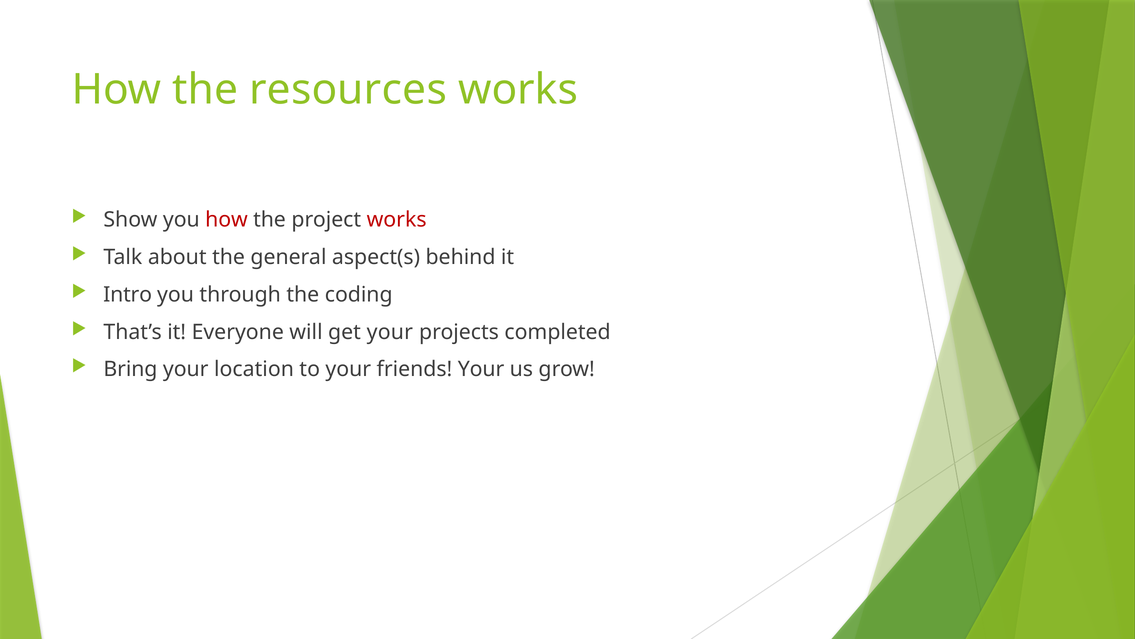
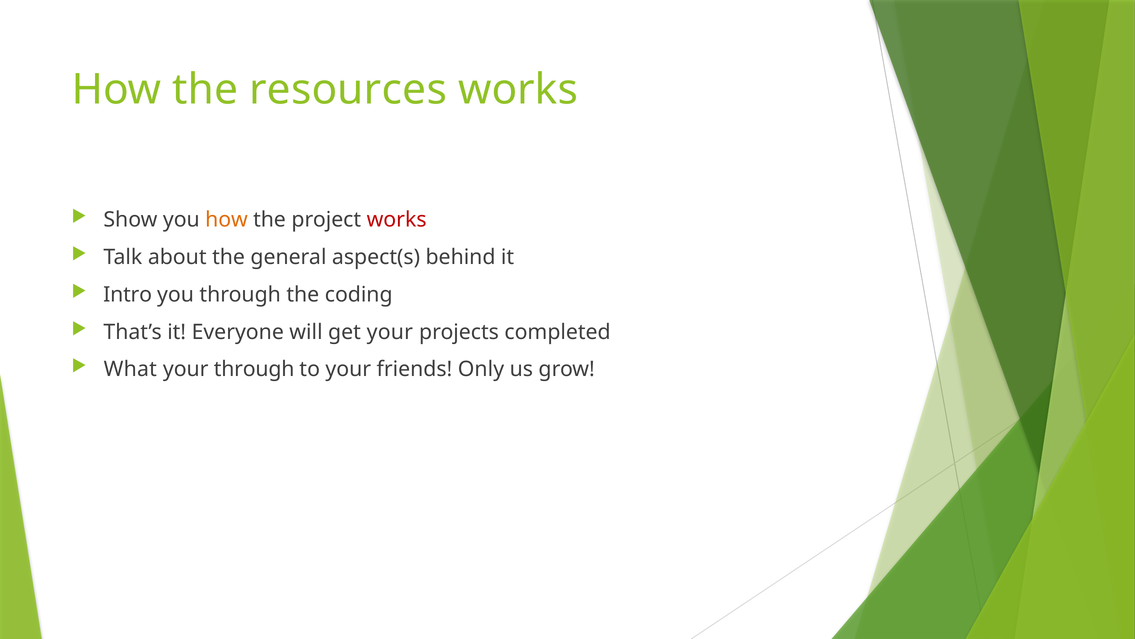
how at (226, 220) colour: red -> orange
Bring: Bring -> What
your location: location -> through
friends Your: Your -> Only
